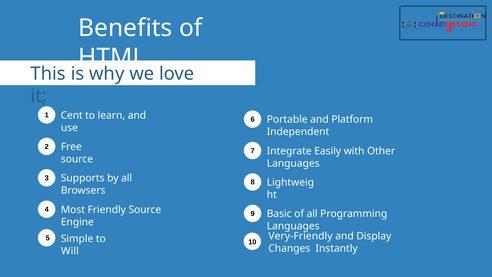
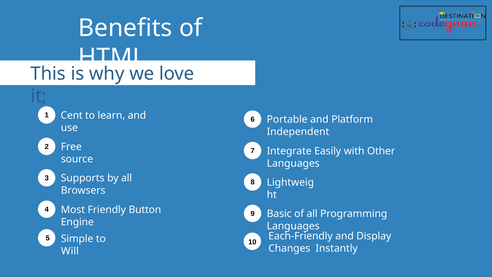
Friendly Source: Source -> Button
Very-Friendly: Very-Friendly -> Each-Friendly
